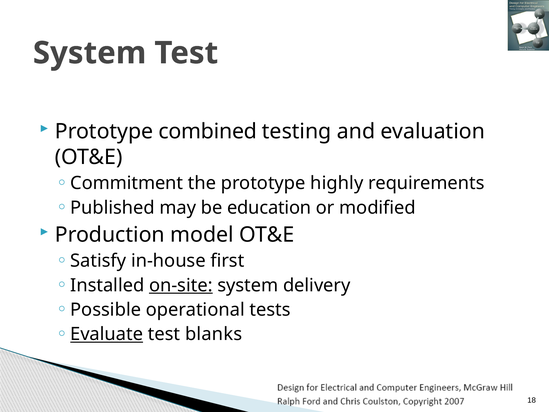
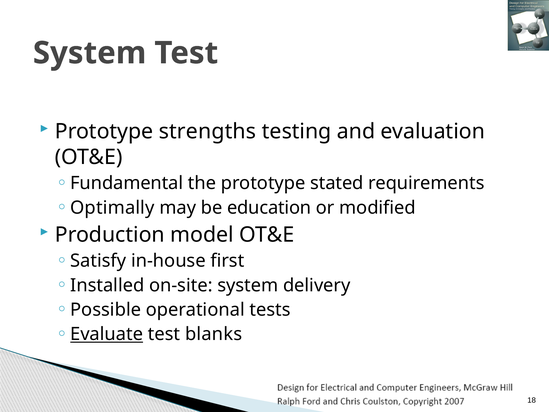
combined: combined -> strengths
Commitment: Commitment -> Fundamental
highly: highly -> stated
Published: Published -> Optimally
on-site underline: present -> none
